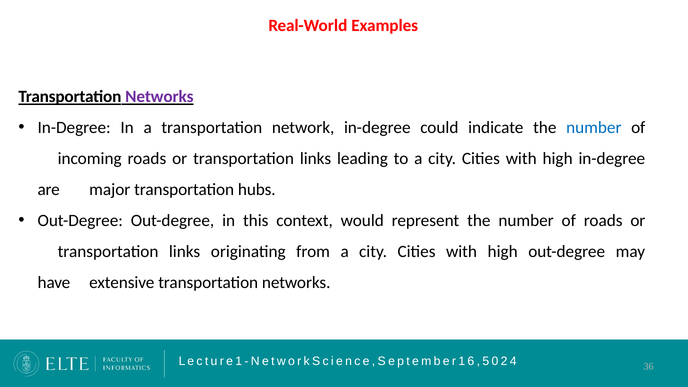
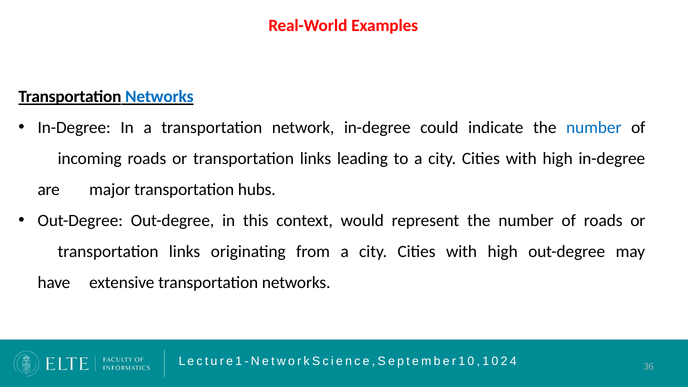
Networks at (159, 97) colour: purple -> blue
r 1 6: 6 -> 0
5 at (486, 361): 5 -> 1
